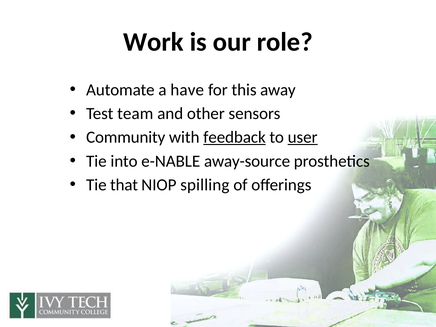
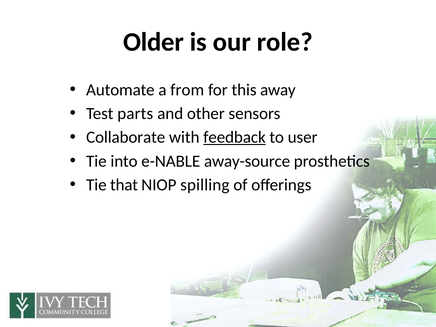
Work: Work -> Older
have: have -> from
team: team -> parts
Community: Community -> Collaborate
user underline: present -> none
